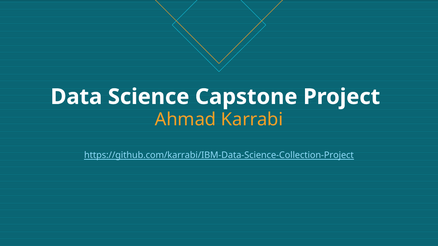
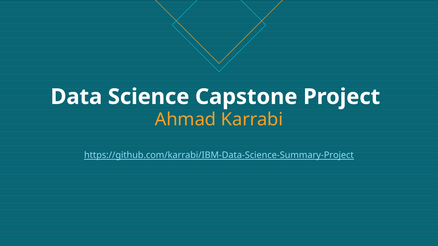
https://github.com/karrabi/IBM-Data-Science-Collection-Project: https://github.com/karrabi/IBM-Data-Science-Collection-Project -> https://github.com/karrabi/IBM-Data-Science-Summary-Project
